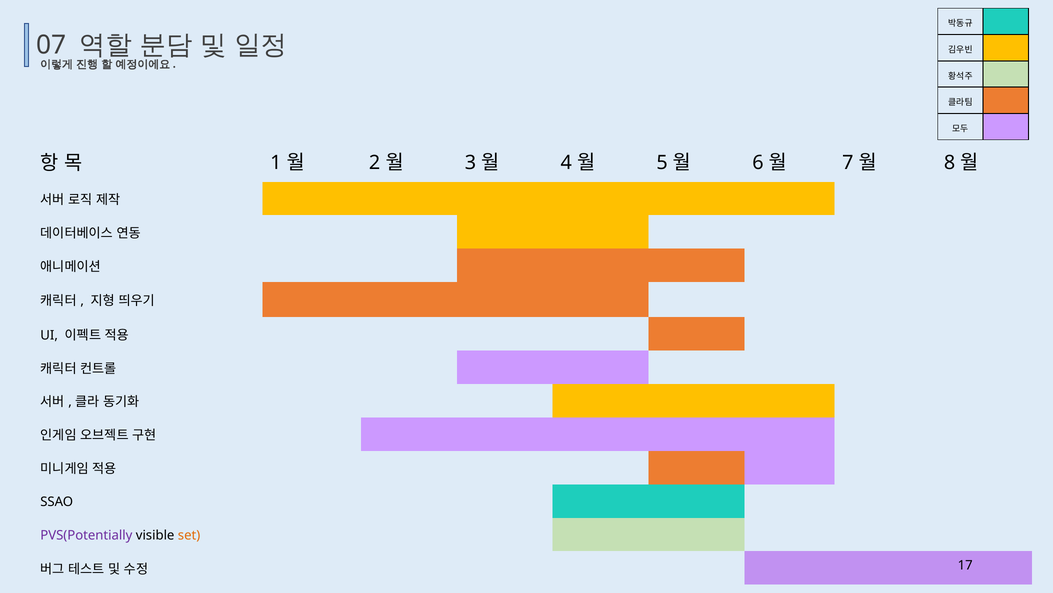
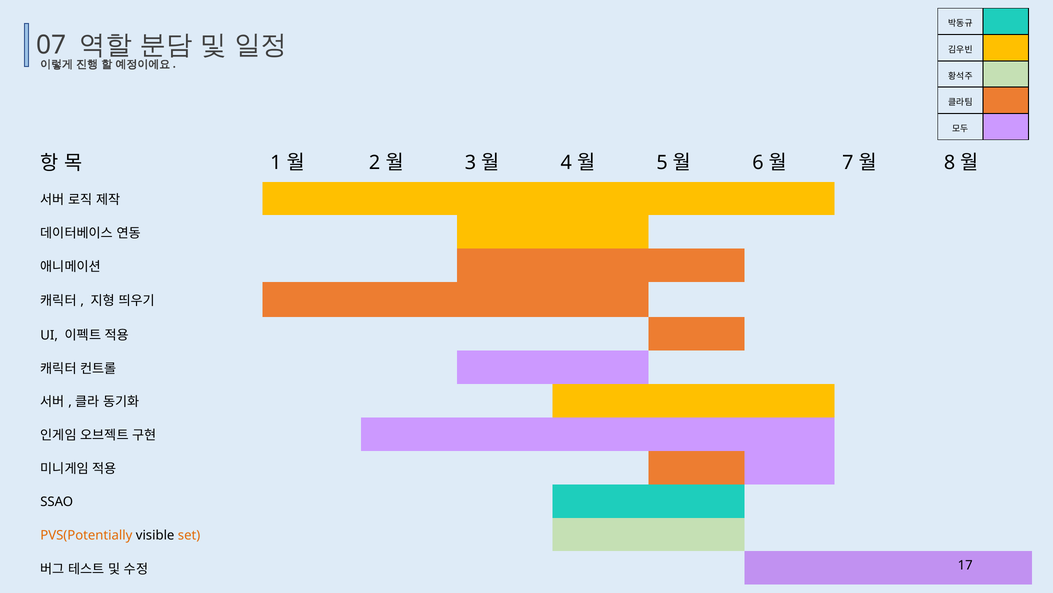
PVS(Potentially colour: purple -> orange
